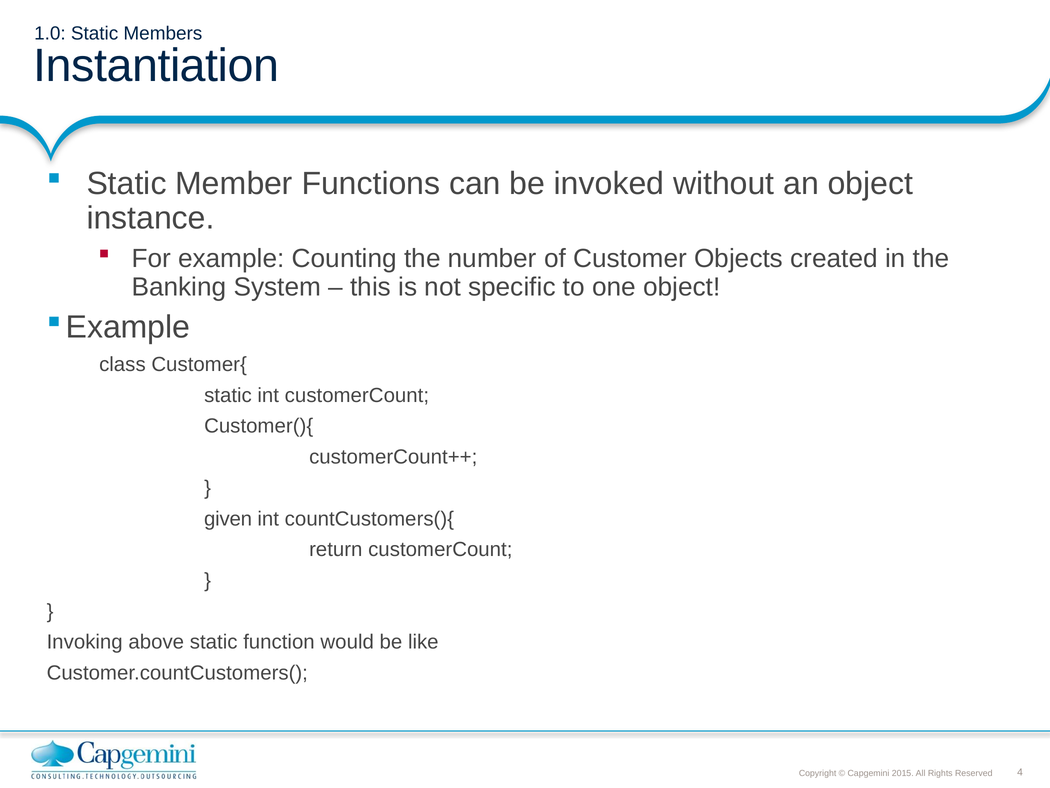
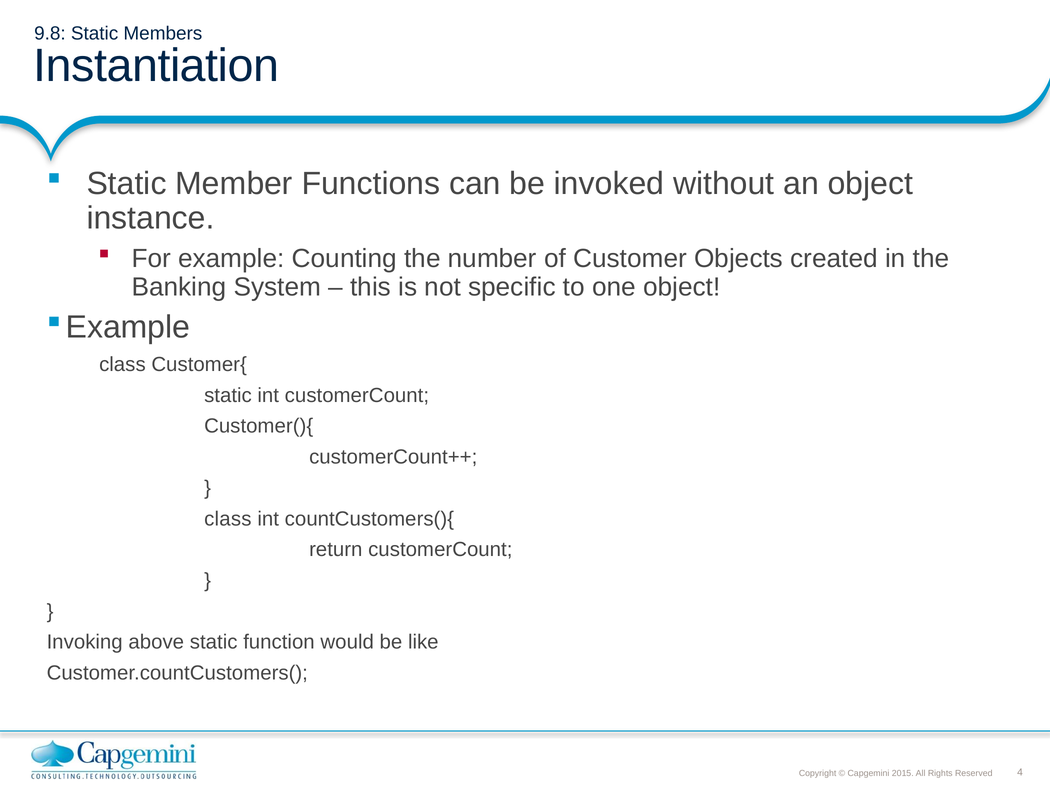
1.0: 1.0 -> 9.8
given at (228, 518): given -> class
